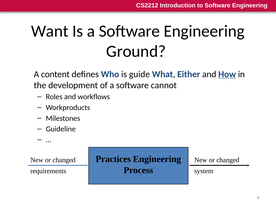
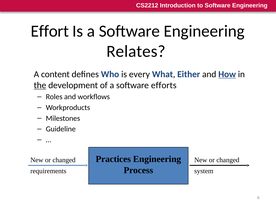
Want: Want -> Effort
Ground: Ground -> Relates
guide: guide -> every
the underline: none -> present
cannot: cannot -> efforts
